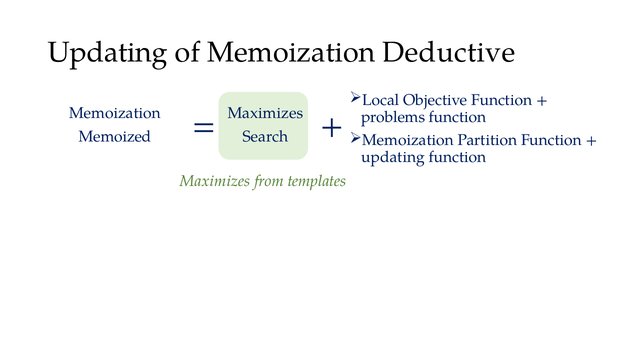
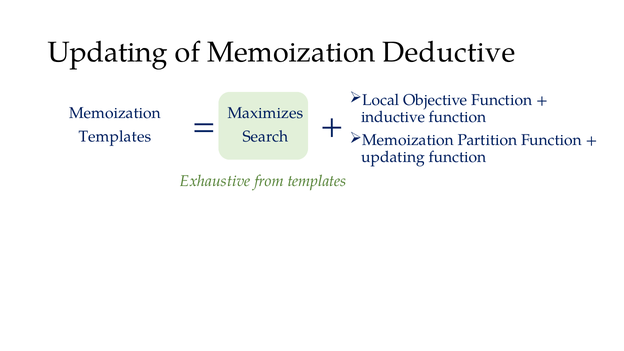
problems: problems -> inductive
Memoized at (115, 137): Memoized -> Templates
Maximizes at (215, 181): Maximizes -> Exhaustive
